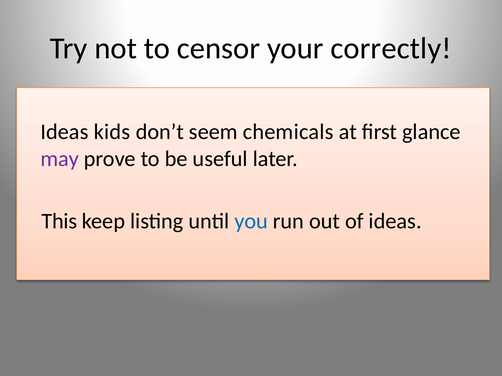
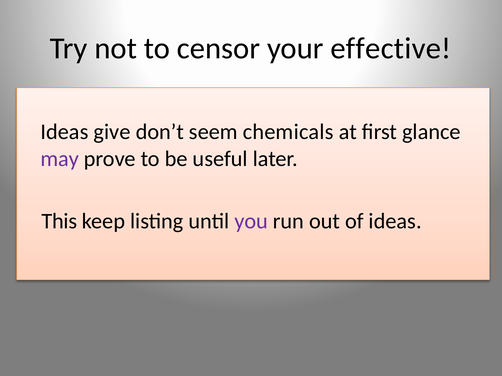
correctly: correctly -> effective
kids: kids -> give
you colour: blue -> purple
